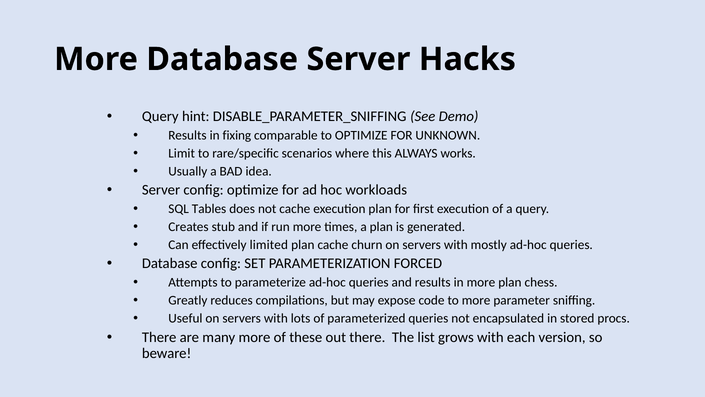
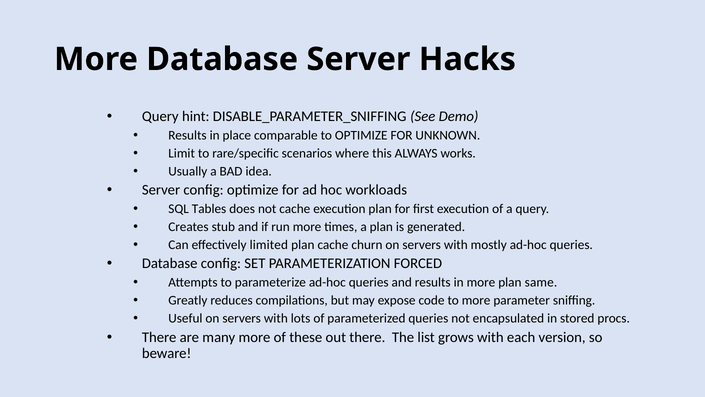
fixing: fixing -> place
chess: chess -> same
